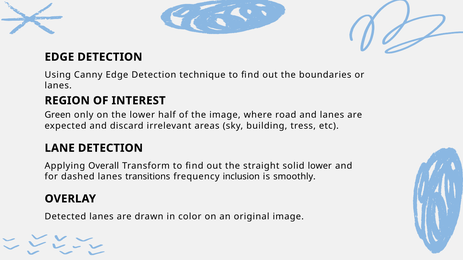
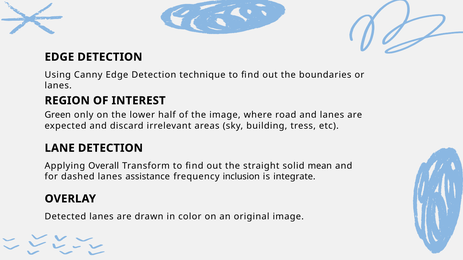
solid lower: lower -> mean
transitions: transitions -> assistance
smoothly: smoothly -> integrate
